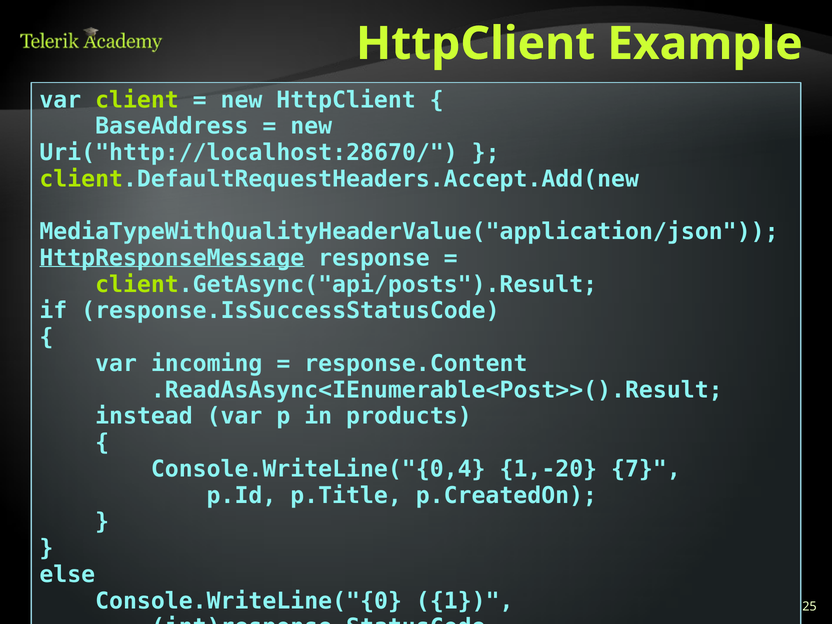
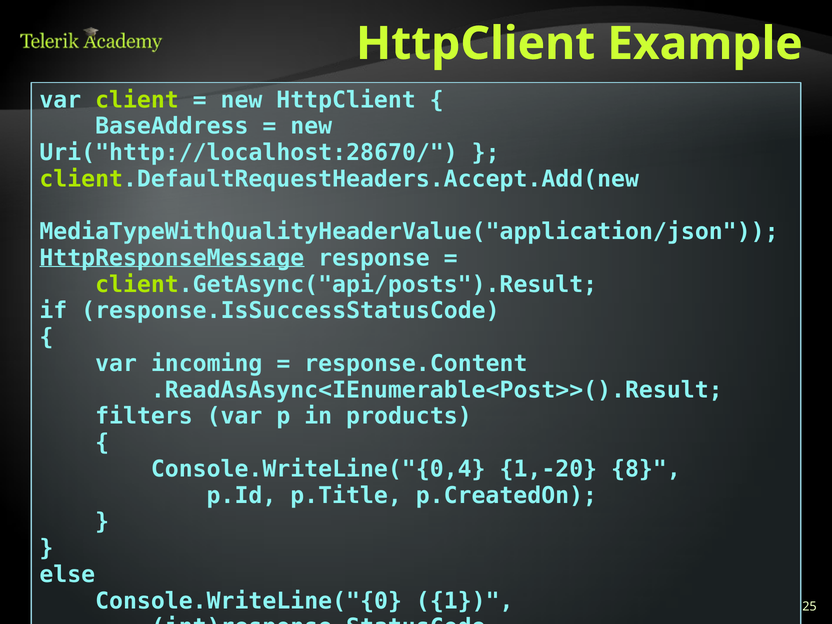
instead: instead -> filters
7: 7 -> 8
